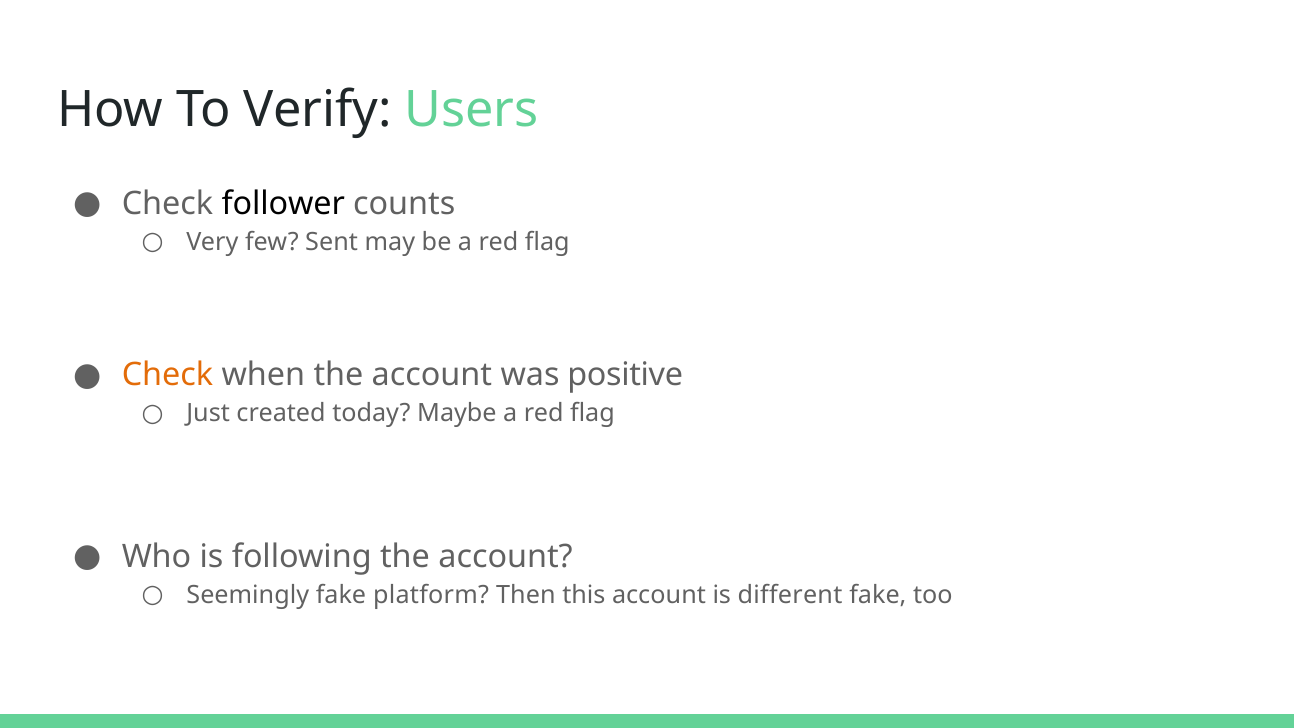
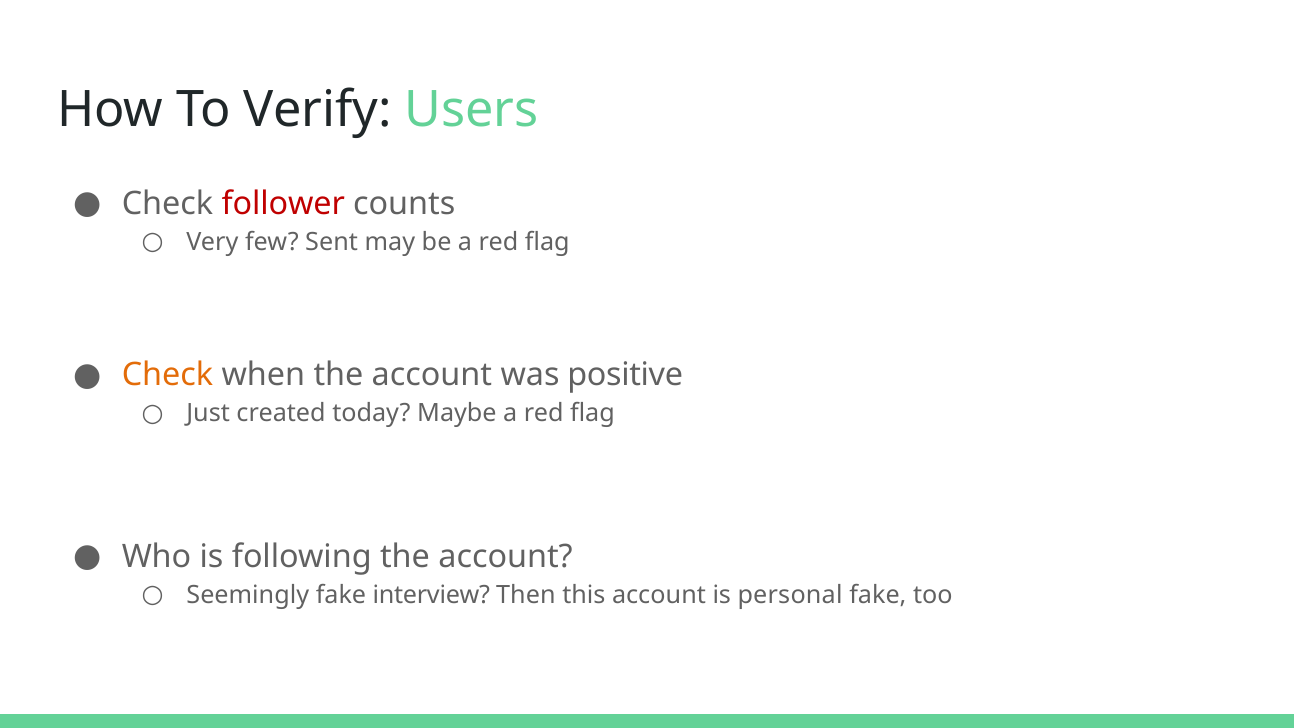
follower colour: black -> red
platform: platform -> interview
different: different -> personal
